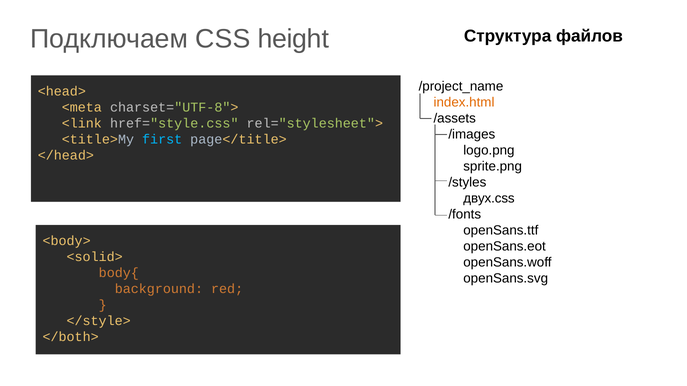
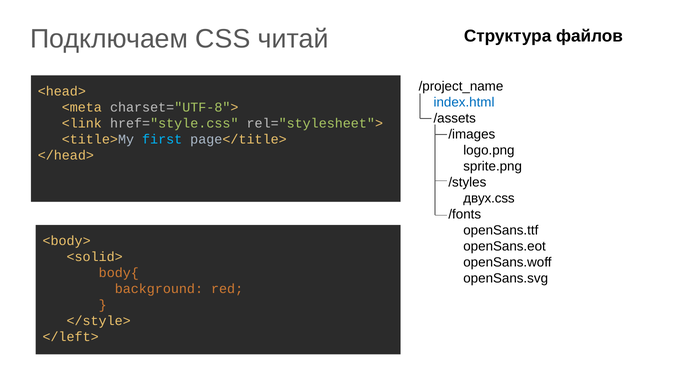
height: height -> читай
index.html colour: orange -> blue
</both>: </both> -> </left>
